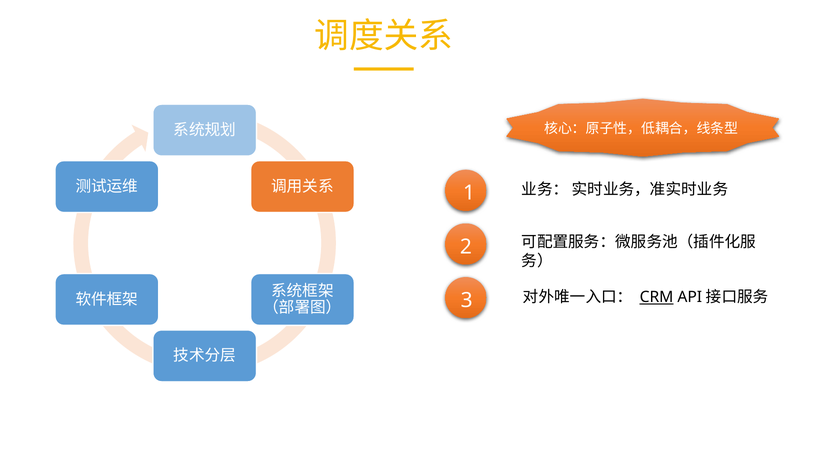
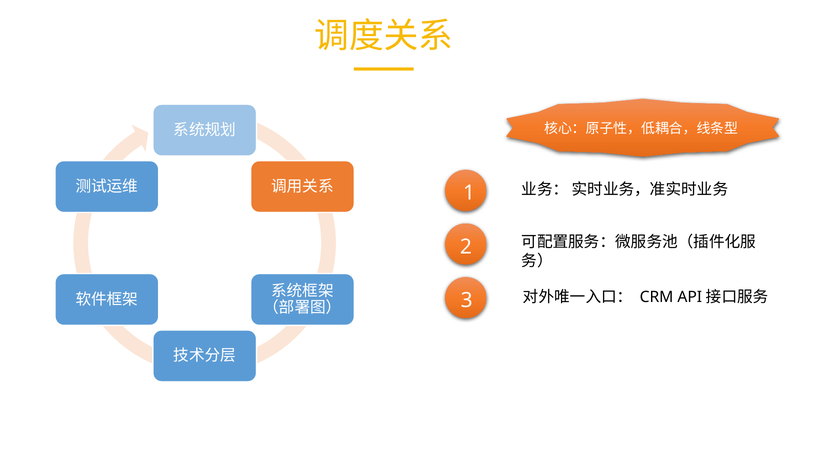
CRM underline: present -> none
